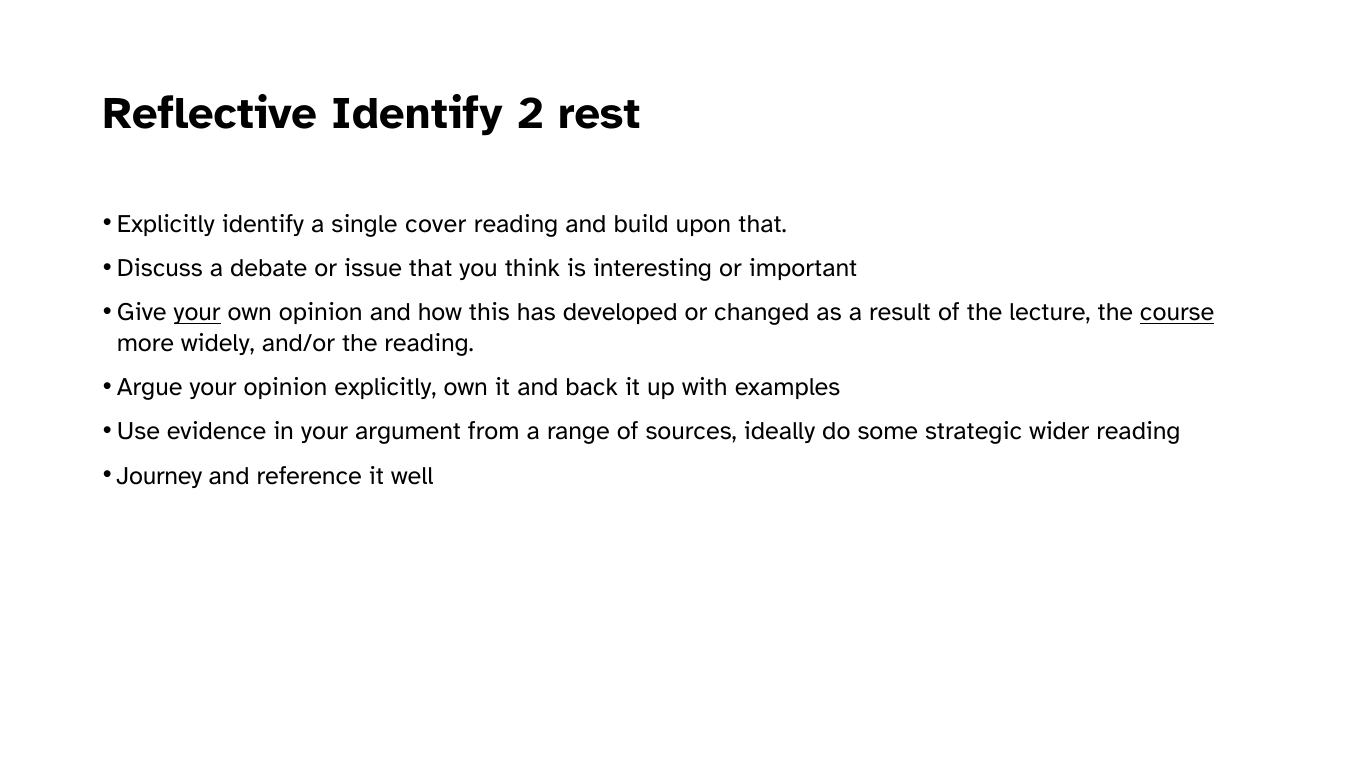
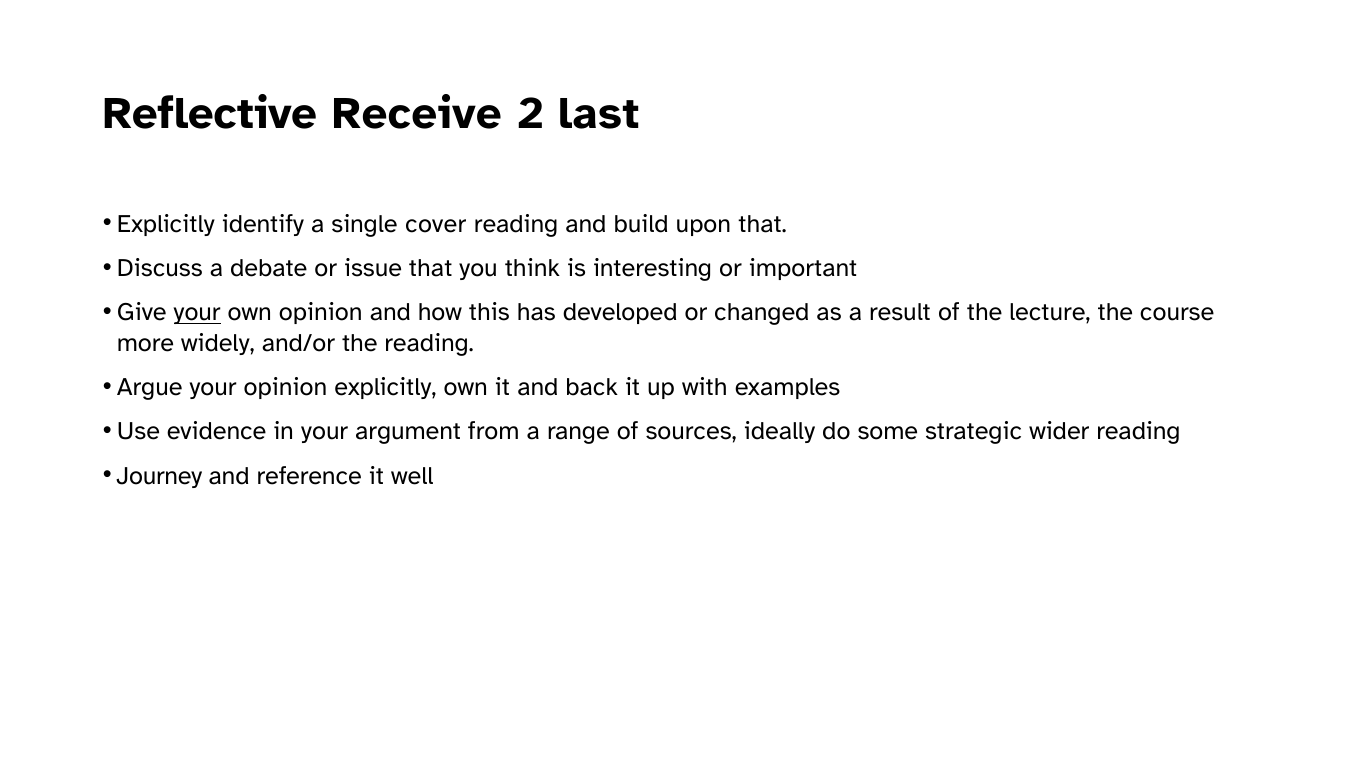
Reflective Identify: Identify -> Receive
rest: rest -> last
course underline: present -> none
